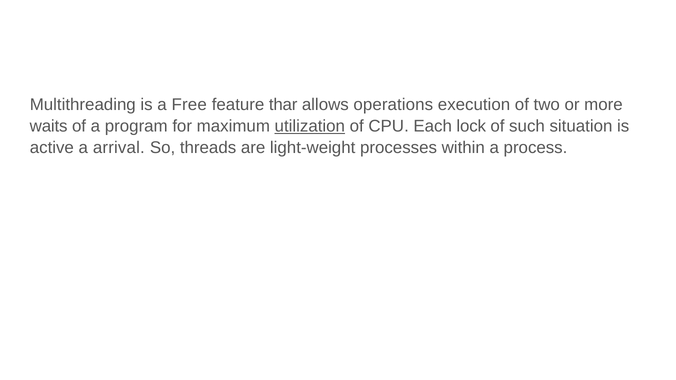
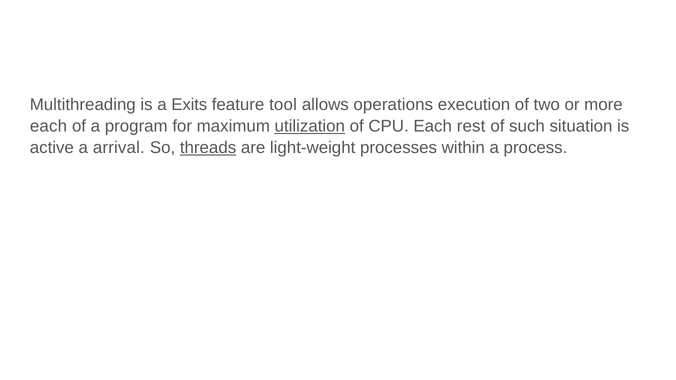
Free: Free -> Exits
thar: thar -> tool
waits at (49, 126): waits -> each
lock: lock -> rest
threads underline: none -> present
